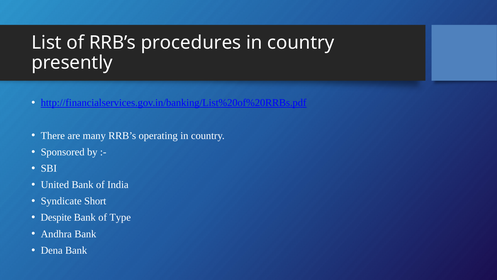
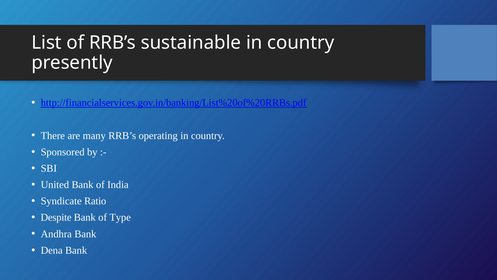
procedures: procedures -> sustainable
Short: Short -> Ratio
